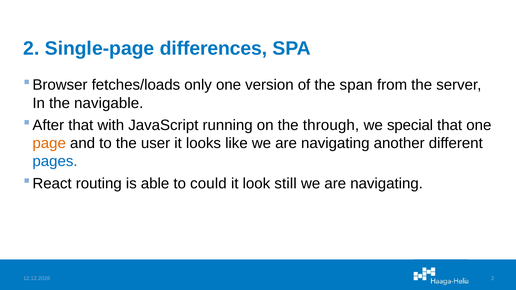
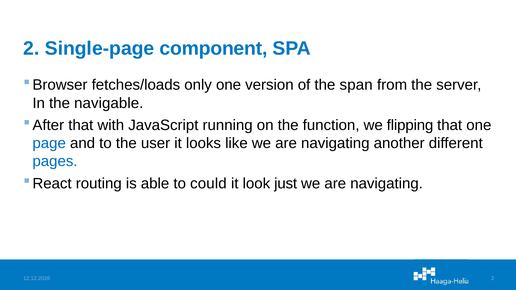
differences: differences -> component
through: through -> function
special: special -> flipping
page colour: orange -> blue
still: still -> just
